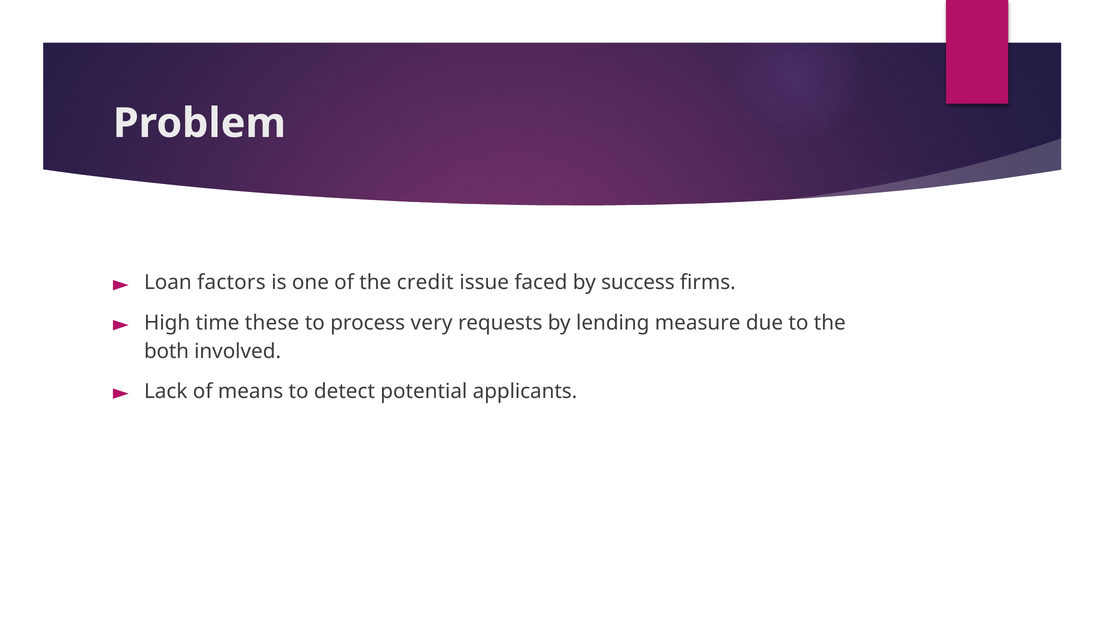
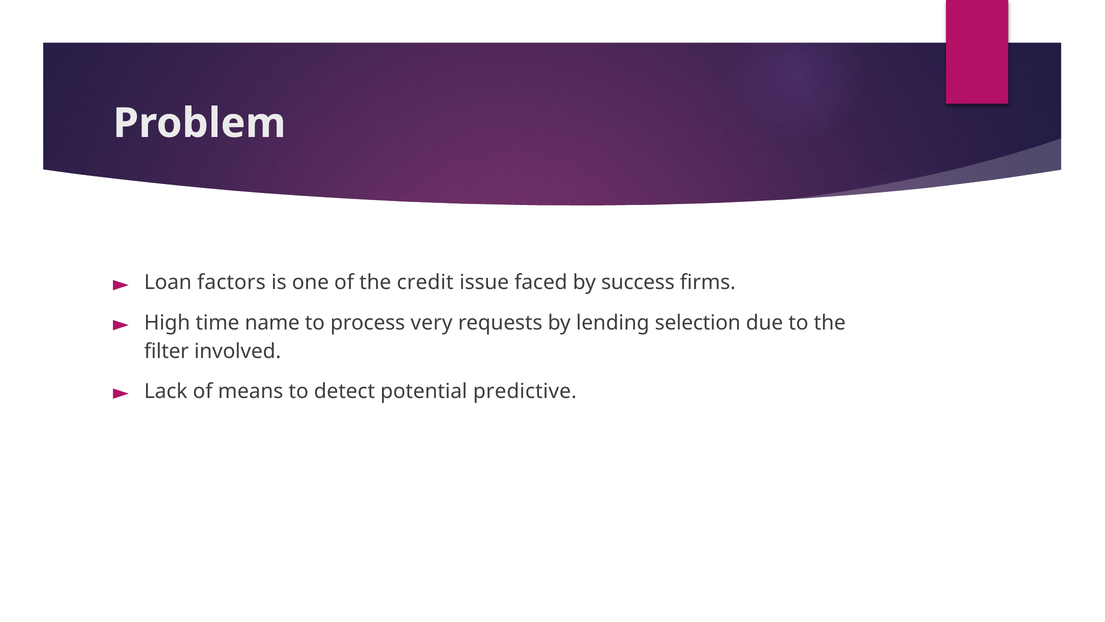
these: these -> name
measure: measure -> selection
both: both -> filter
applicants: applicants -> predictive
